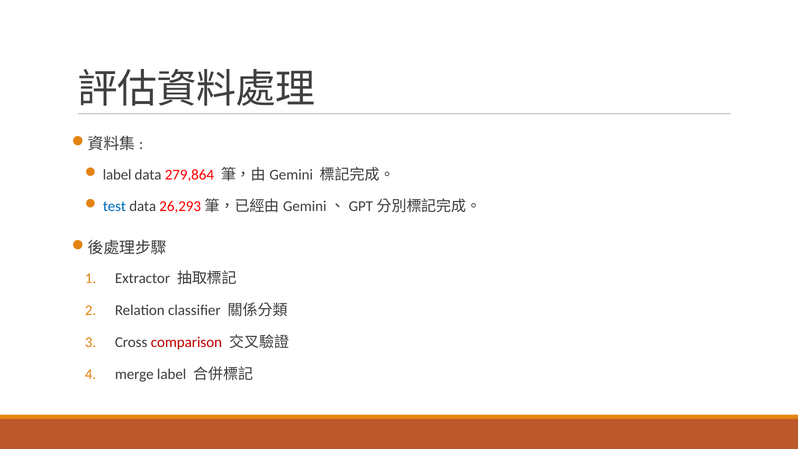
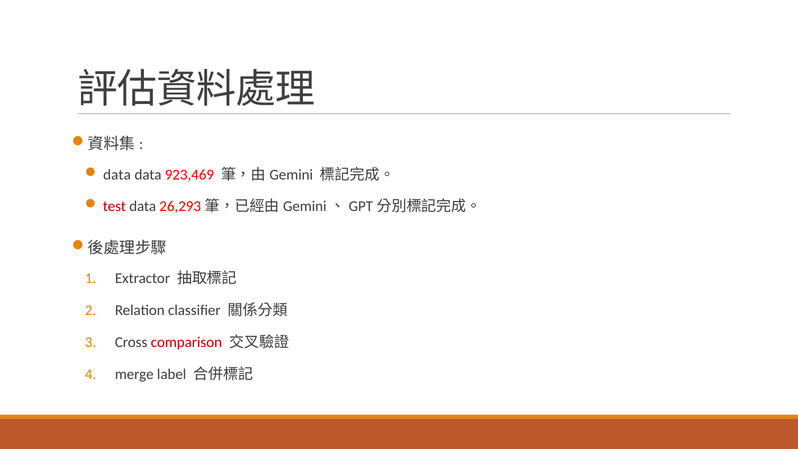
label at (117, 175): label -> data
279,864: 279,864 -> 923,469
test colour: blue -> red
